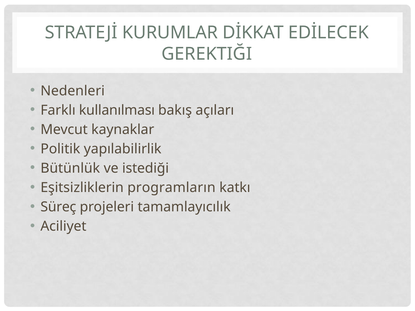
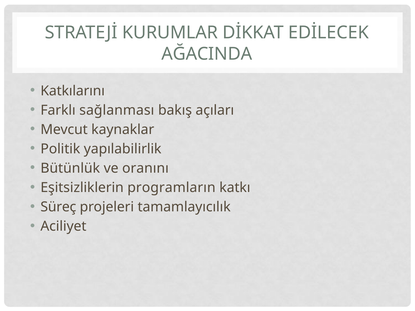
GEREKTIĞI: GEREKTIĞI -> AĞACINDA
Nedenleri: Nedenleri -> Katkılarını
kullanılması: kullanılması -> sağlanması
istediği: istediği -> oranını
